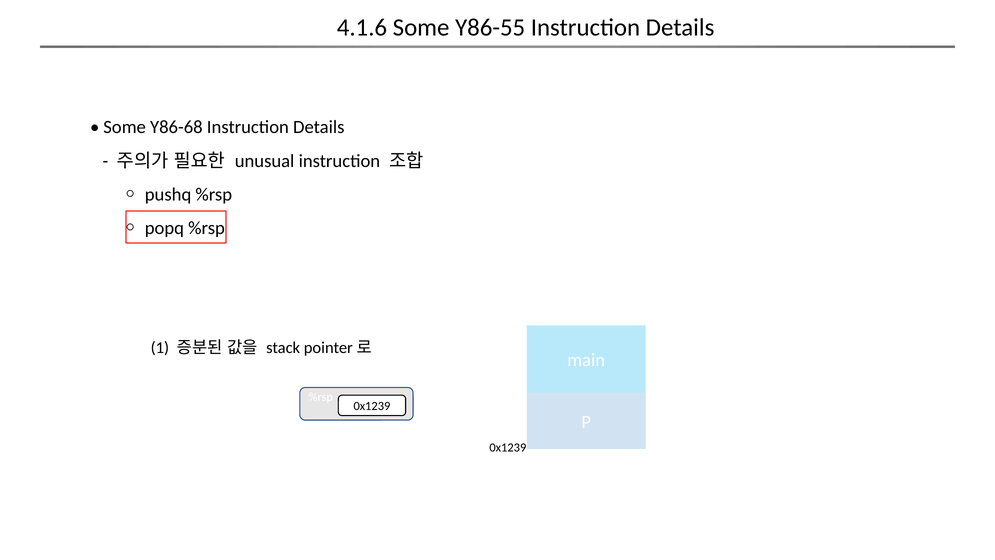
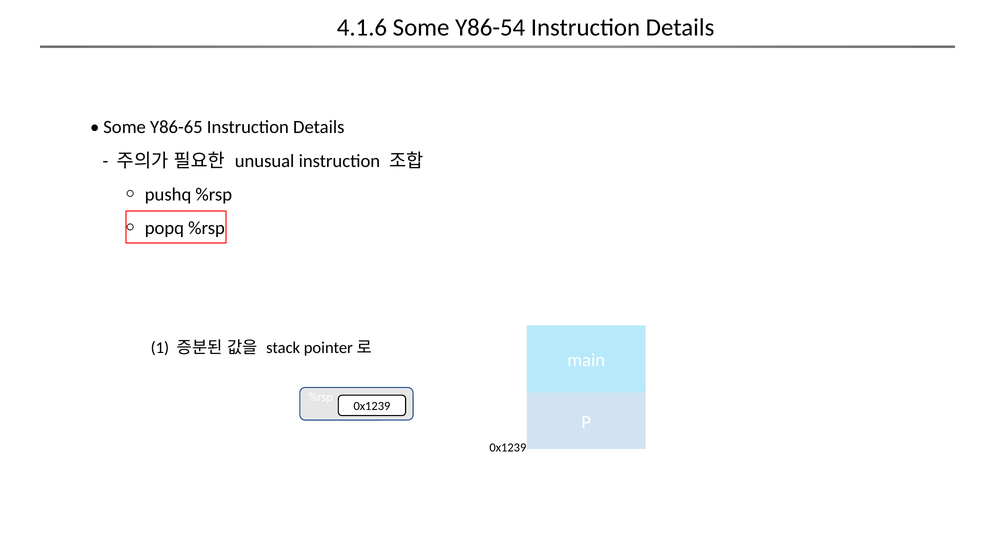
Y86-55: Y86-55 -> Y86-54
Y86-68: Y86-68 -> Y86-65
